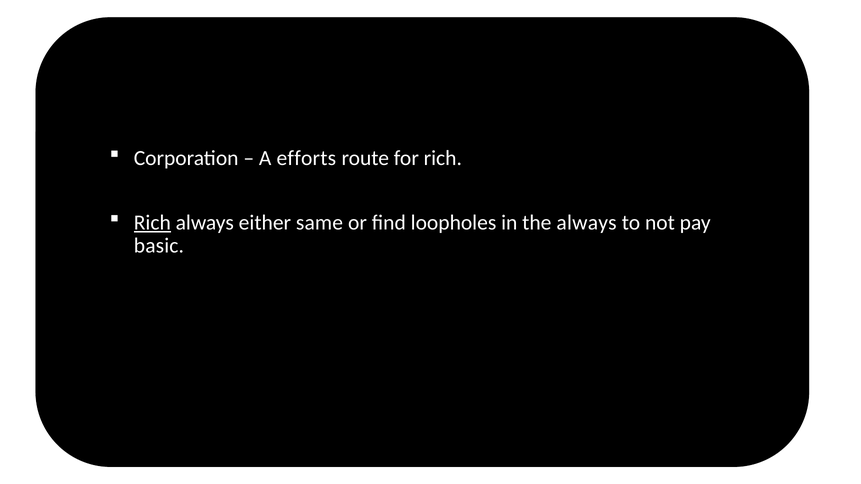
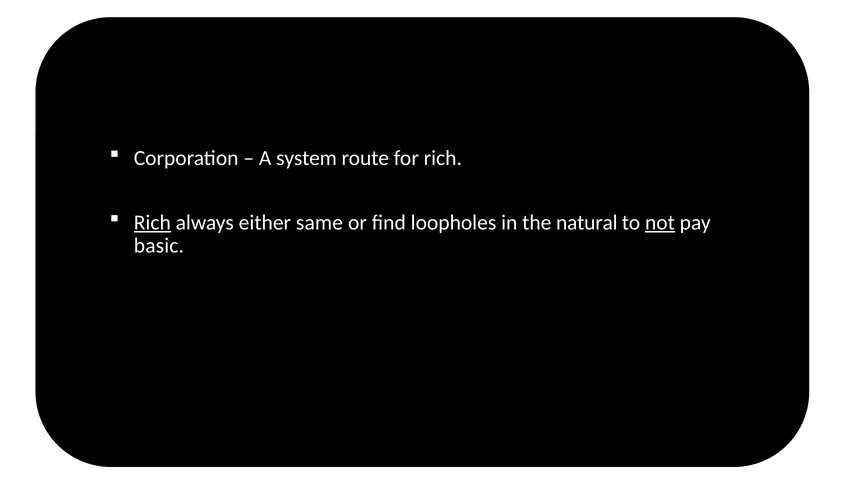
efforts: efforts -> system
the always: always -> natural
not underline: none -> present
